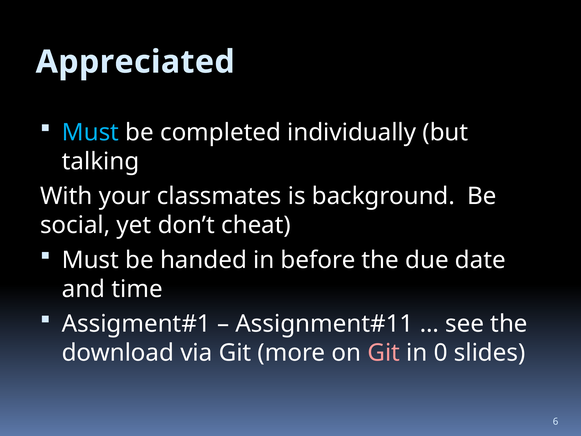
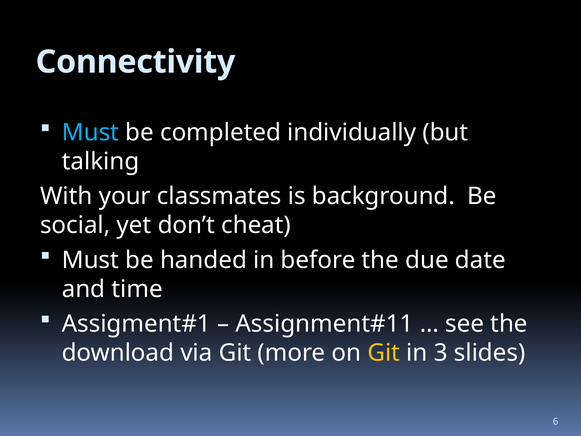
Appreciated: Appreciated -> Connectivity
Git at (384, 353) colour: pink -> yellow
0: 0 -> 3
